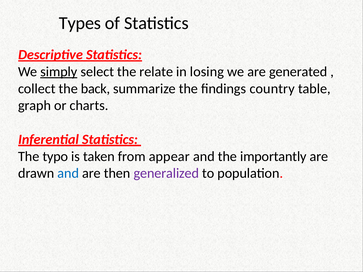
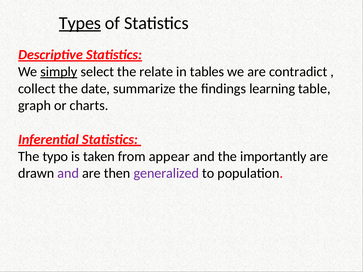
Types underline: none -> present
losing: losing -> tables
generated: generated -> contradict
back: back -> date
country: country -> learning
and at (68, 173) colour: blue -> purple
